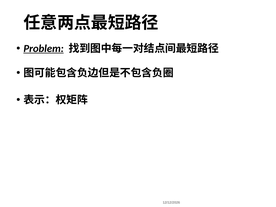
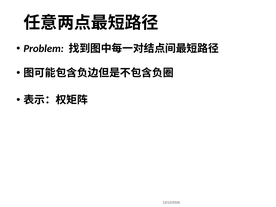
Problem underline: present -> none
